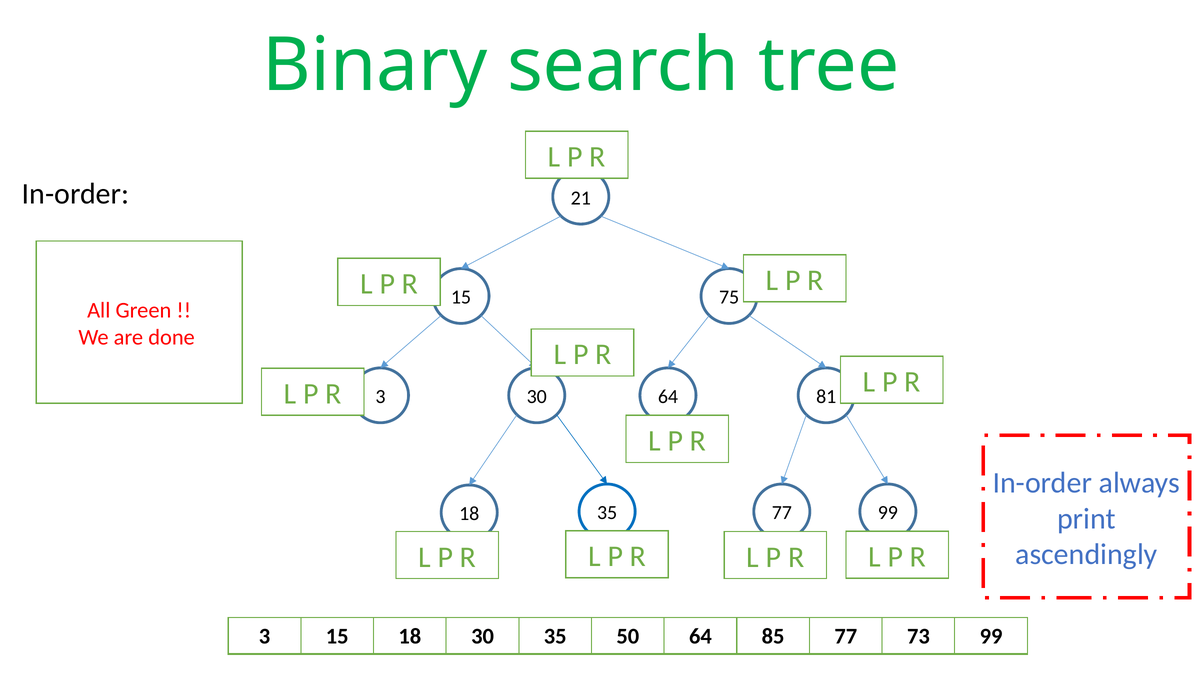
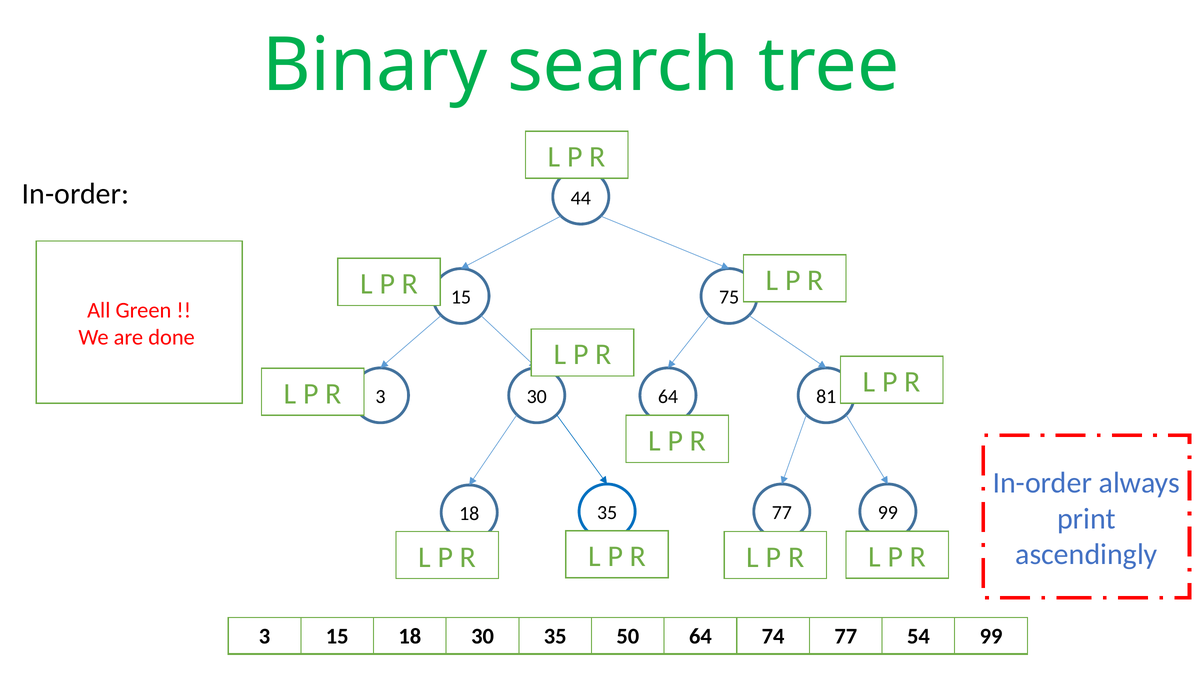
21: 21 -> 44
85: 85 -> 74
73: 73 -> 54
